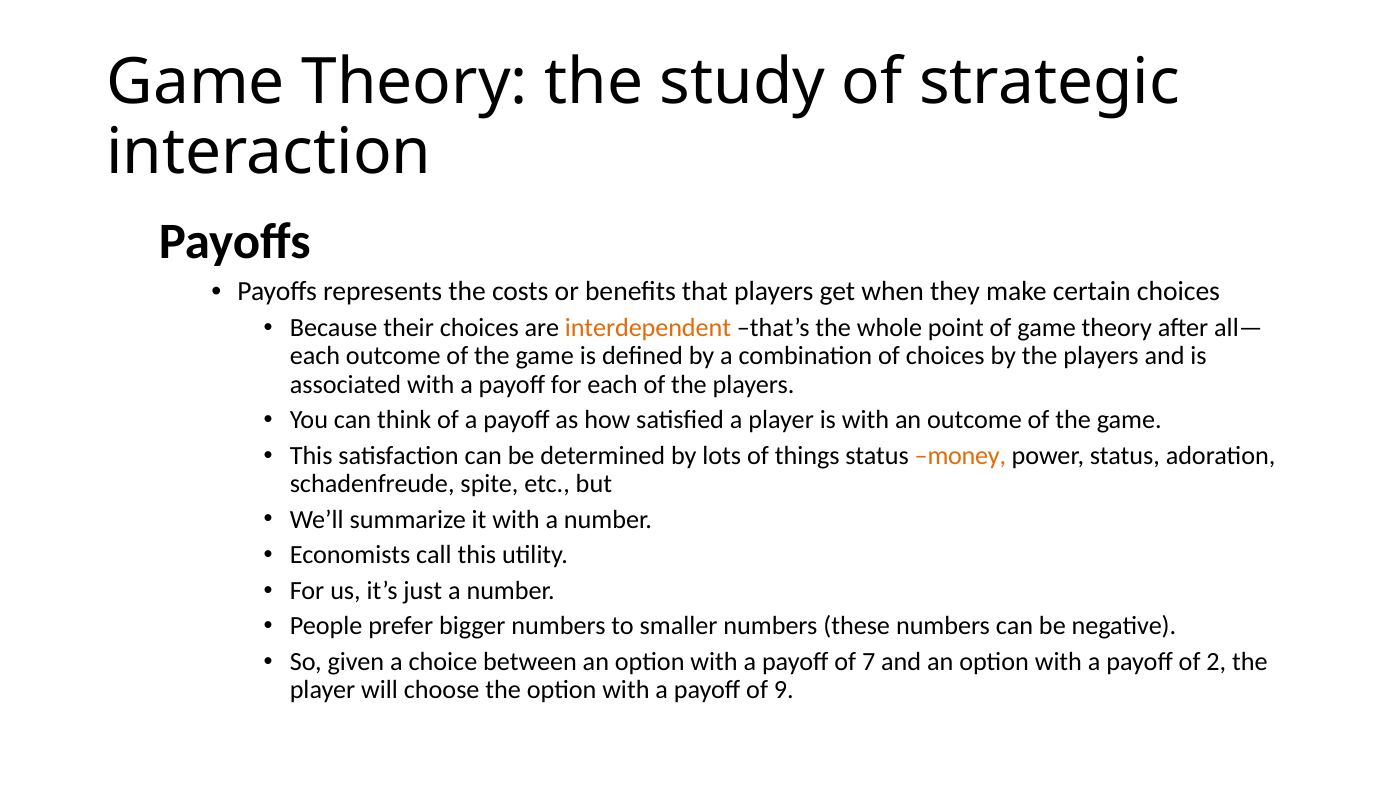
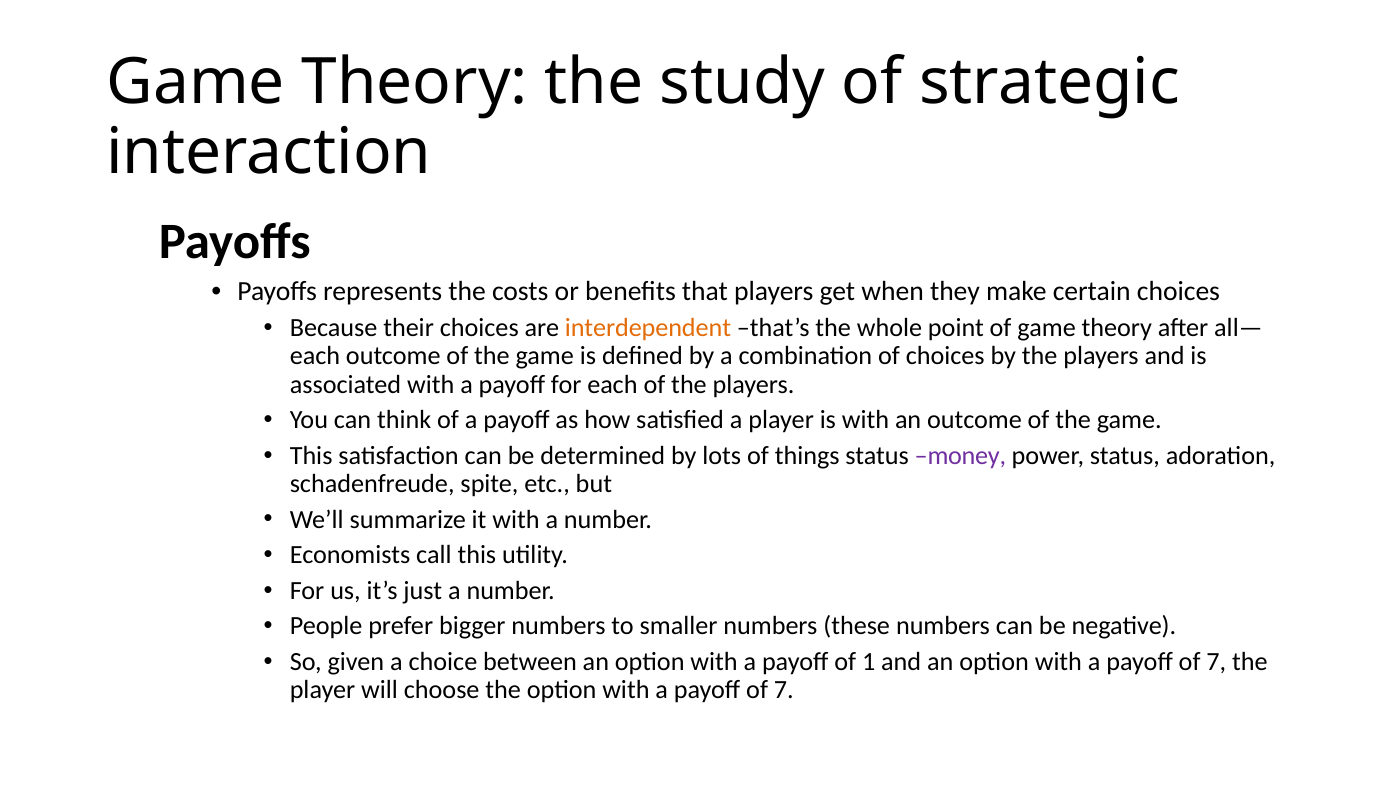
money colour: orange -> purple
7: 7 -> 1
2 at (1216, 662): 2 -> 7
9 at (784, 690): 9 -> 7
